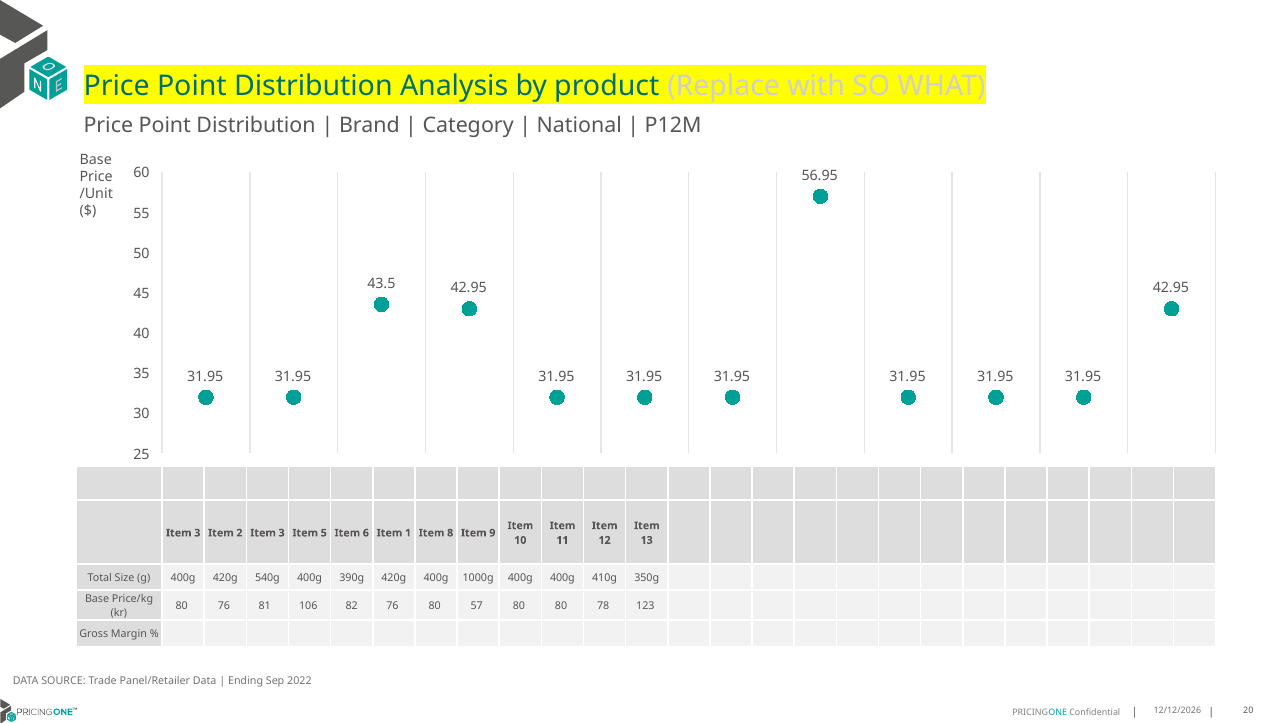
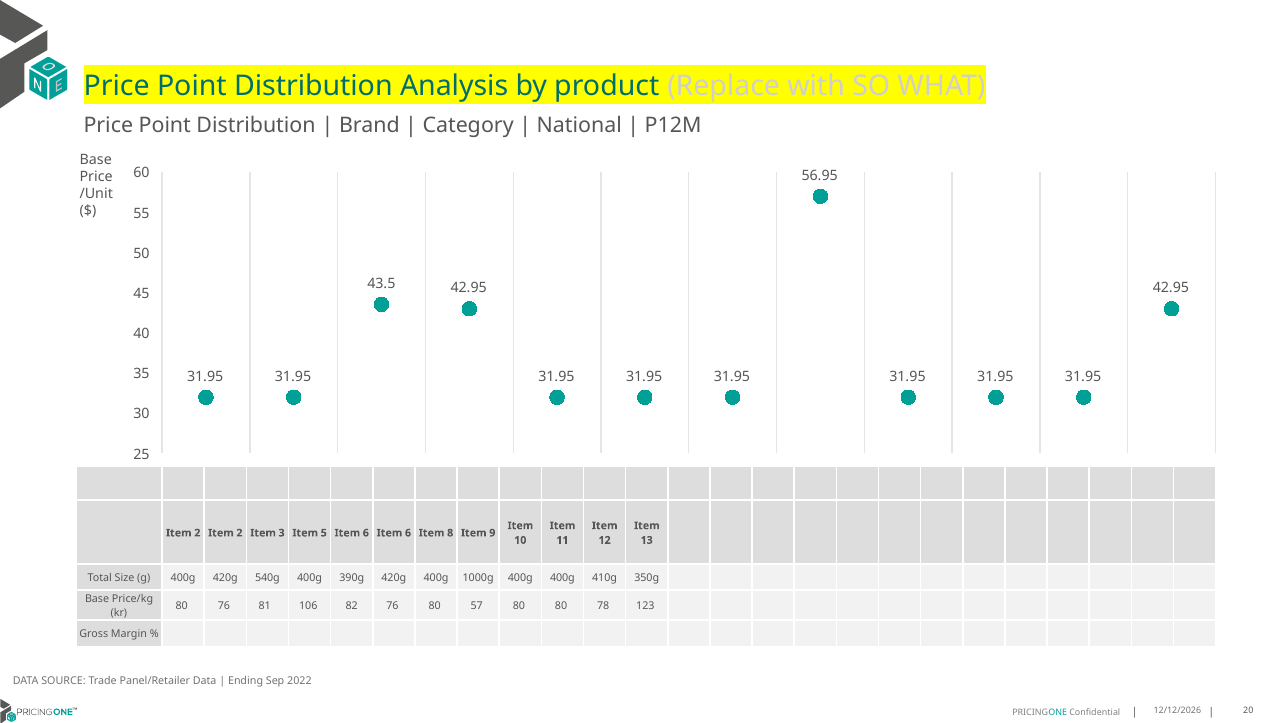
3 at (197, 533): 3 -> 2
6 Item 1: 1 -> 6
